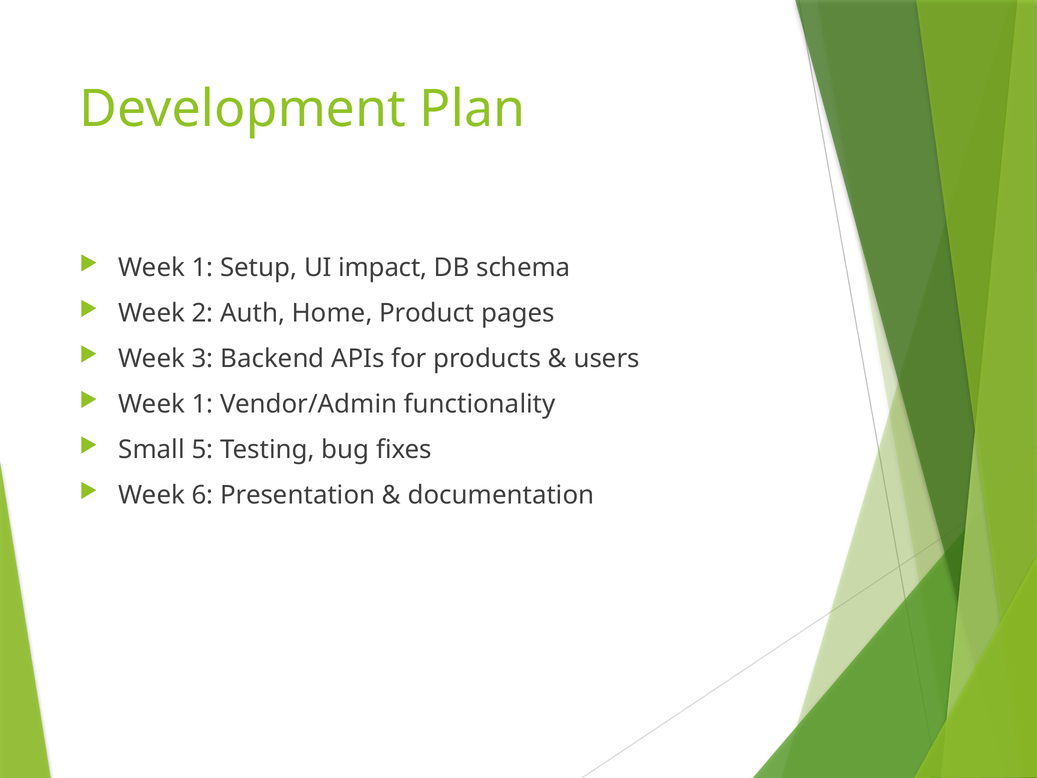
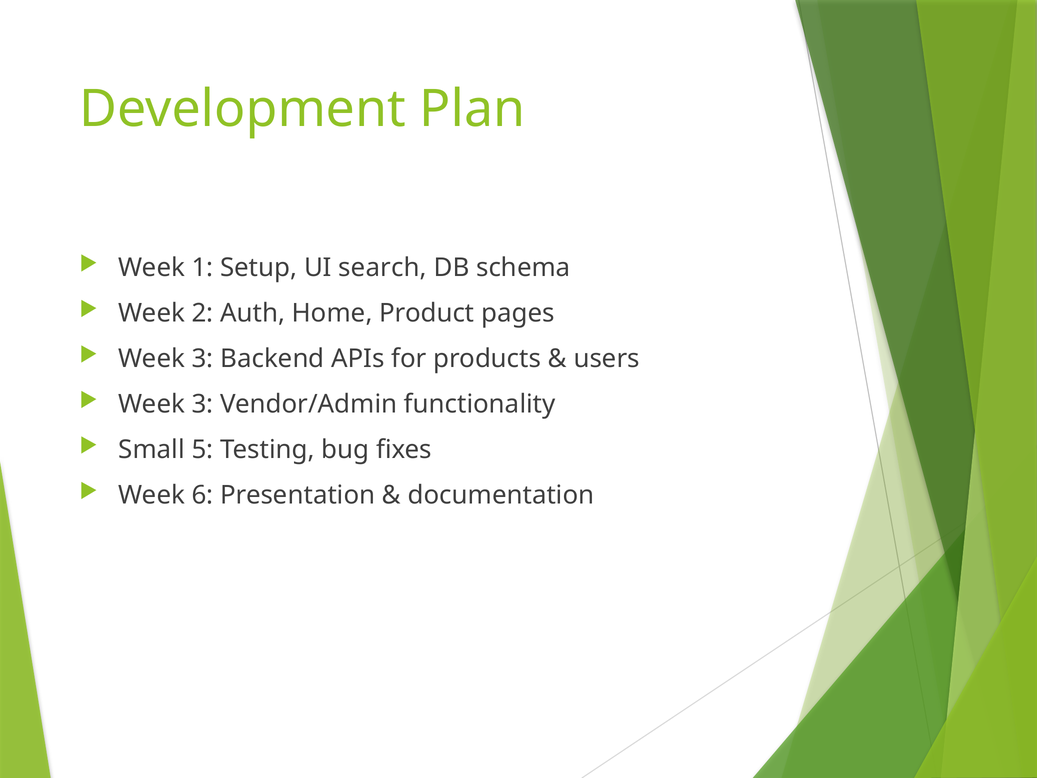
impact: impact -> search
1 at (203, 404): 1 -> 3
